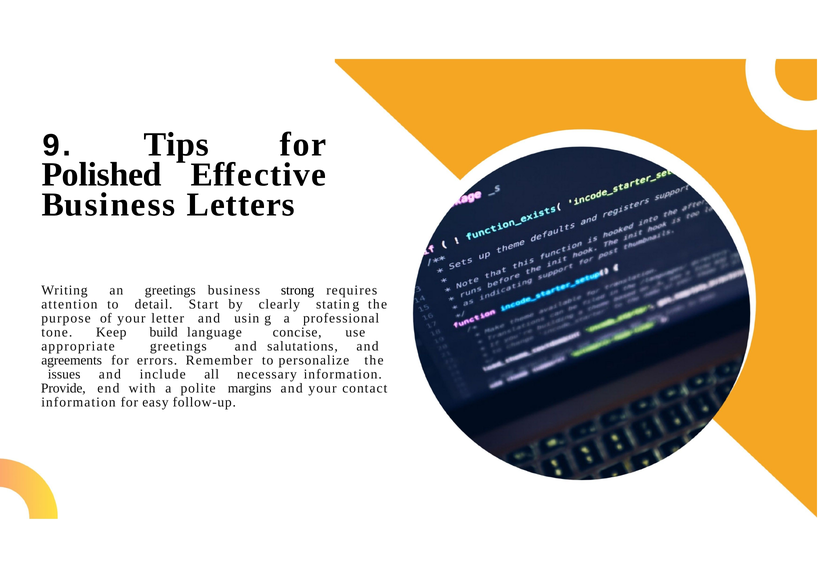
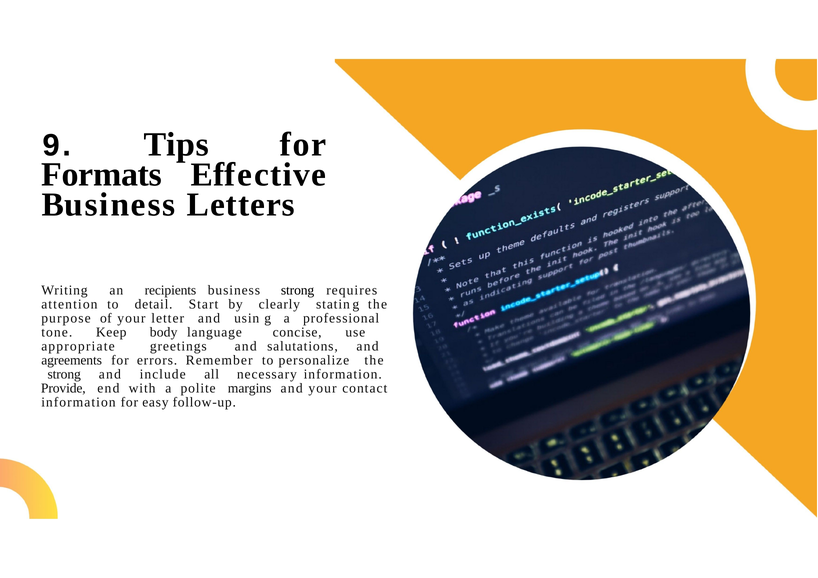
Polished: Polished -> Formats
an greetings: greetings -> recipients
build: build -> body
issues at (64, 375): issues -> strong
